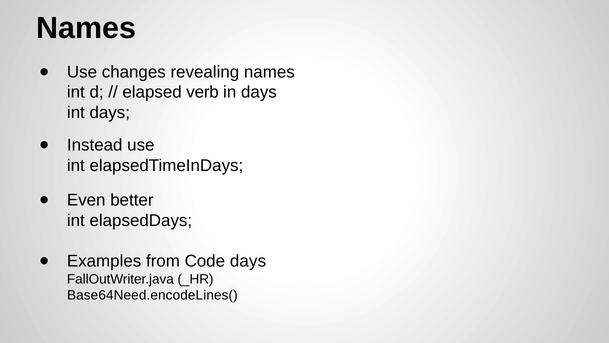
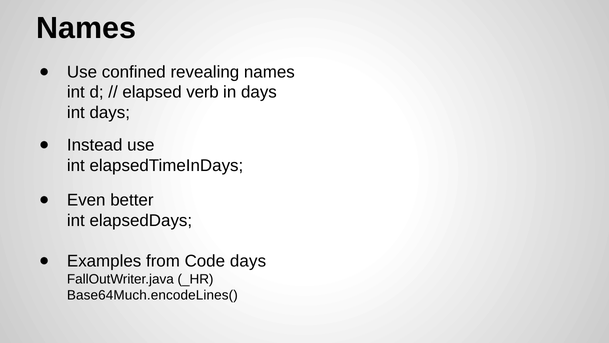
changes: changes -> confined
Base64Need.encodeLines(: Base64Need.encodeLines( -> Base64Much.encodeLines(
